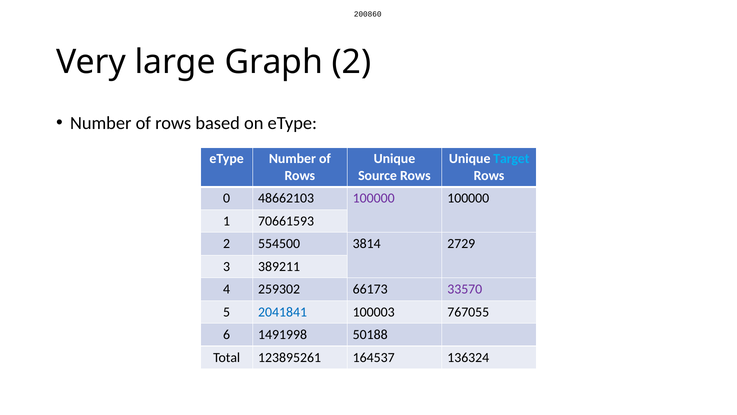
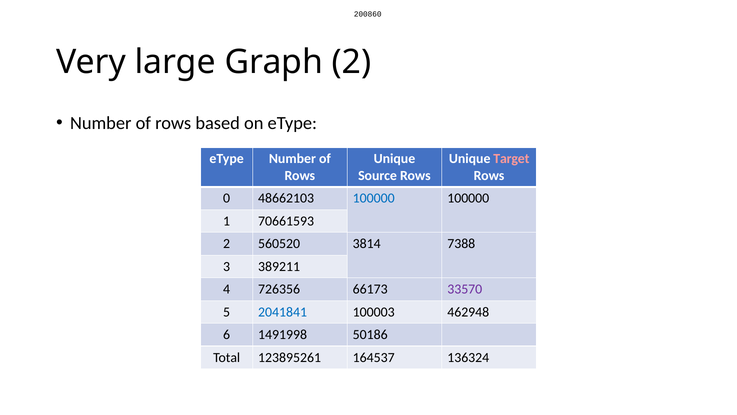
Target colour: light blue -> pink
100000 at (374, 198) colour: purple -> blue
554500: 554500 -> 560520
2729: 2729 -> 7388
259302: 259302 -> 726356
767055: 767055 -> 462948
50188: 50188 -> 50186
